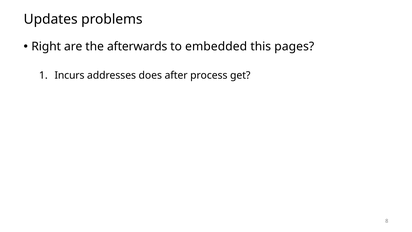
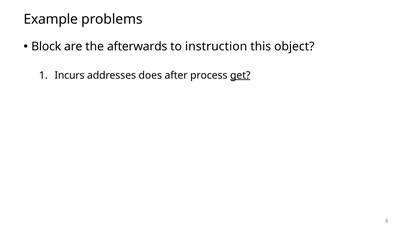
Updates: Updates -> Example
Right: Right -> Block
embedded: embedded -> instruction
pages: pages -> object
get underline: none -> present
